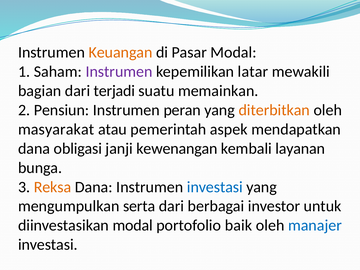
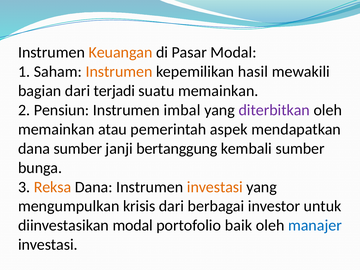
Instrumen at (119, 72) colour: purple -> orange
latar: latar -> hasil
peran: peran -> imbal
diterbitkan colour: orange -> purple
masyarakat at (56, 129): masyarakat -> memainkan
dana obligasi: obligasi -> sumber
kewenangan: kewenangan -> bertanggung
kembali layanan: layanan -> sumber
investasi at (215, 187) colour: blue -> orange
serta: serta -> krisis
